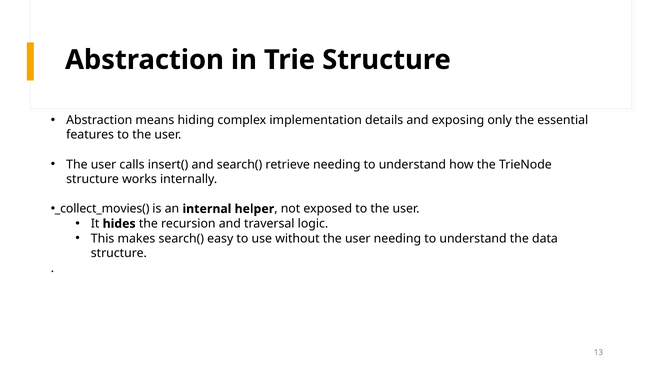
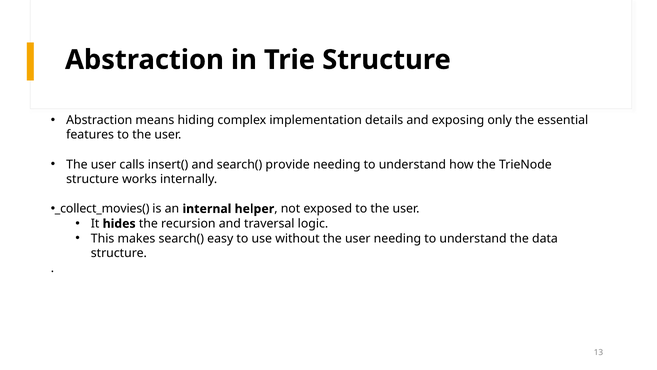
retrieve: retrieve -> provide
